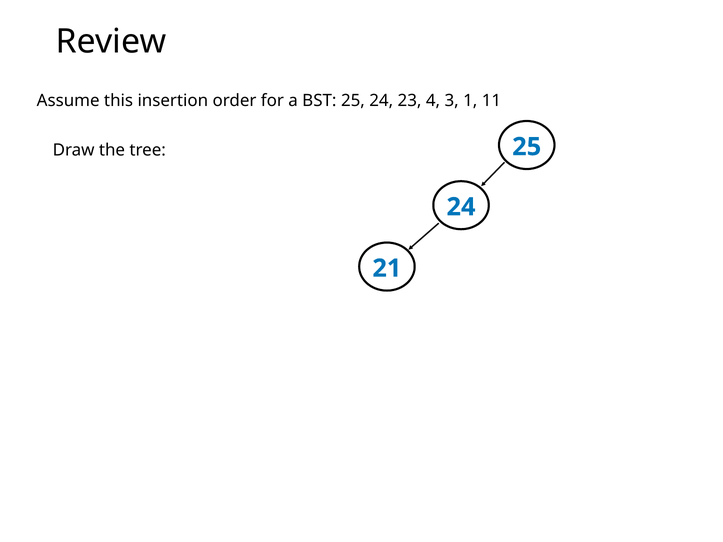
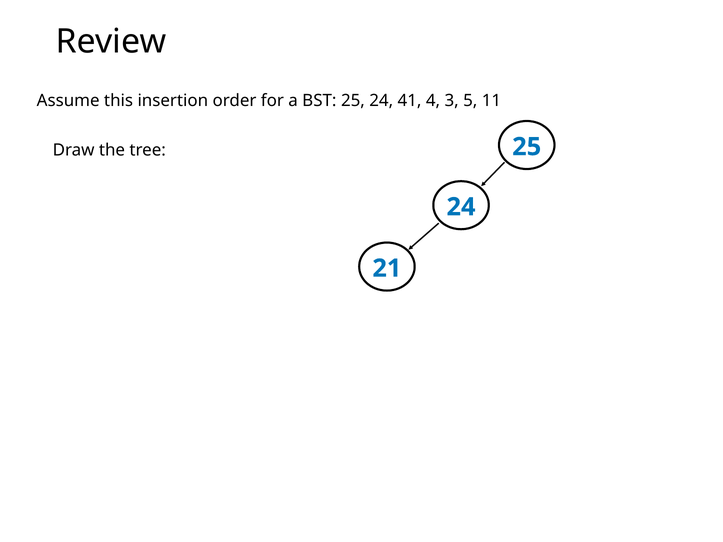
23: 23 -> 41
1: 1 -> 5
